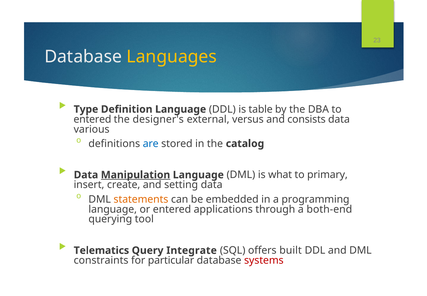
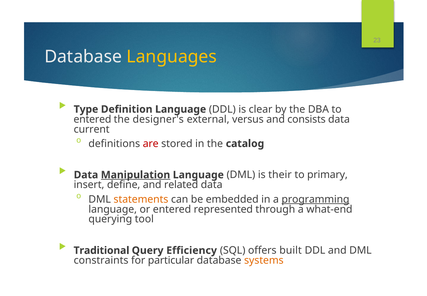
table: table -> clear
various: various -> current
are colour: blue -> red
what: what -> their
create: create -> define
setting: setting -> related
programming underline: none -> present
applications: applications -> represented
both-end: both-end -> what-end
Telematics: Telematics -> Traditional
Integrate: Integrate -> Efficiency
systems colour: red -> orange
